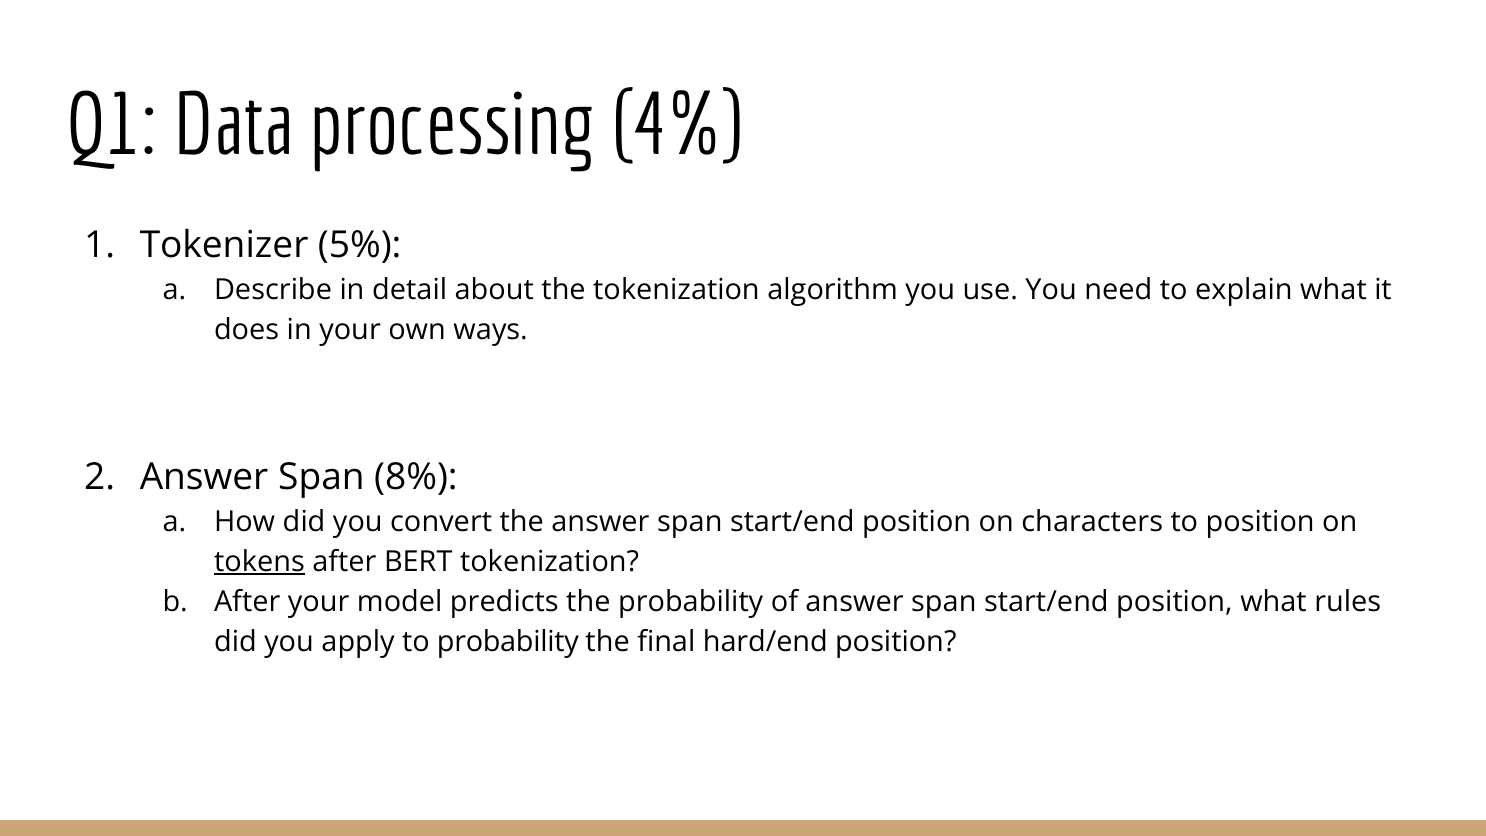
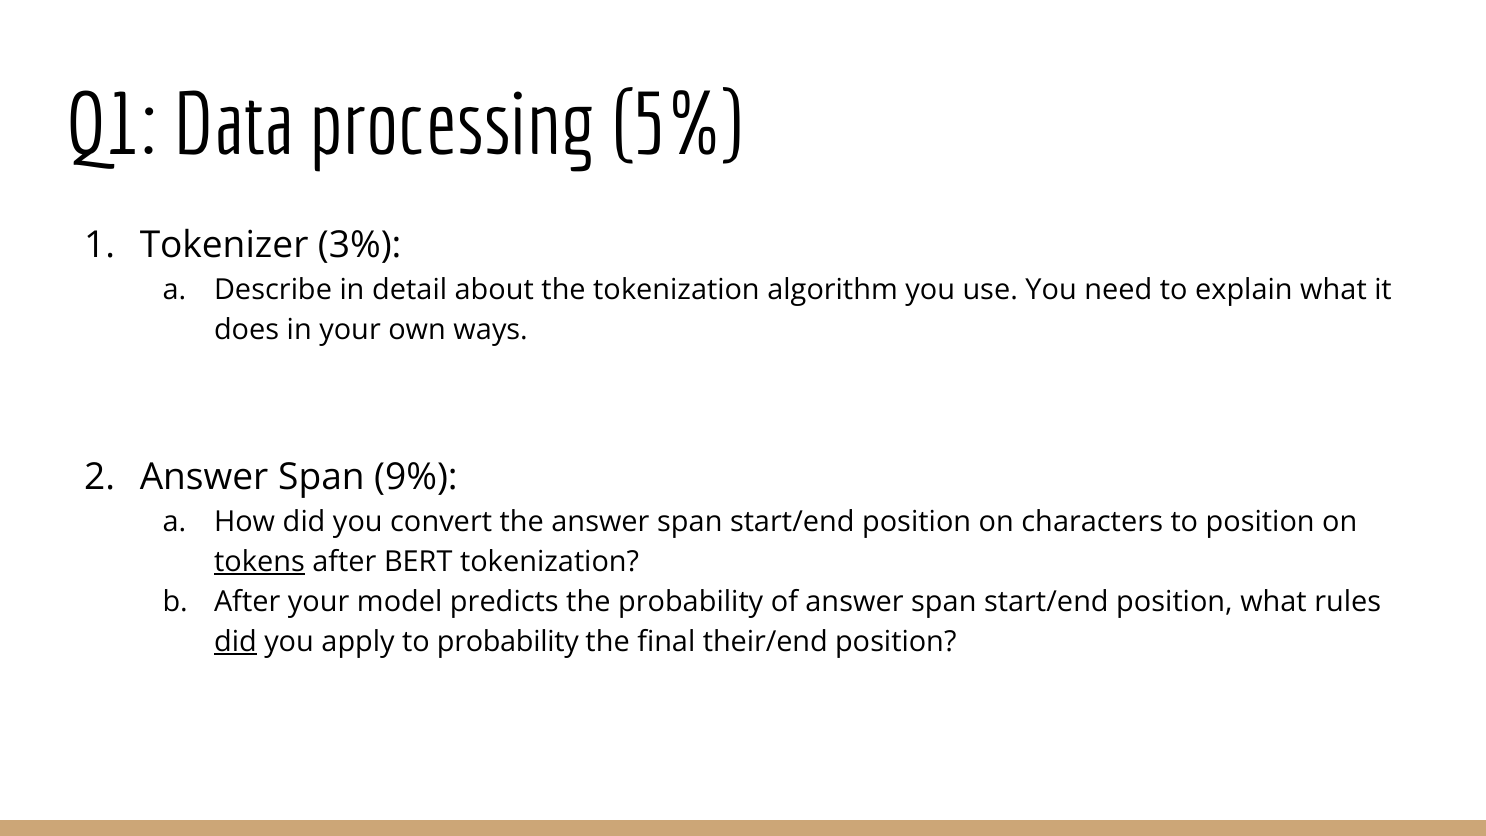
4%: 4% -> 5%
5%: 5% -> 3%
8%: 8% -> 9%
did at (235, 642) underline: none -> present
hard/end: hard/end -> their/end
